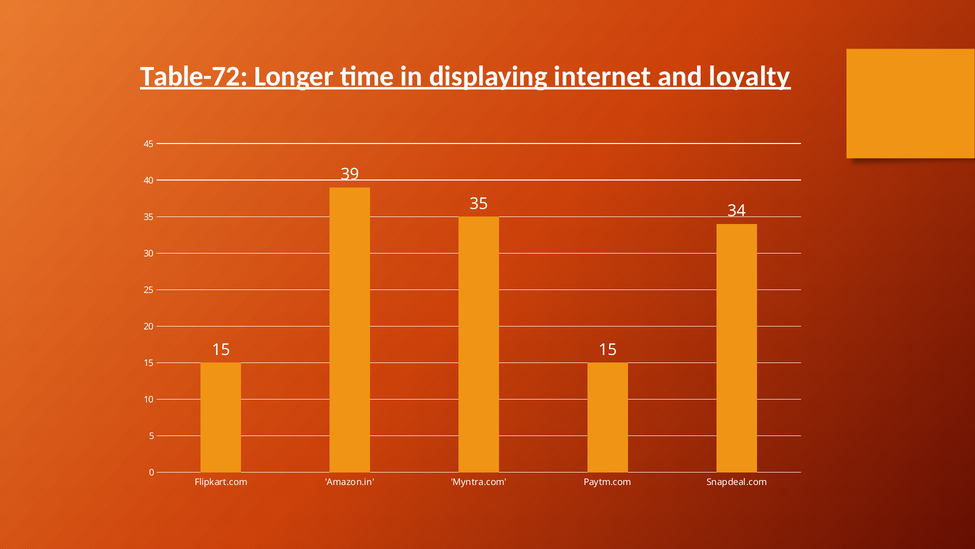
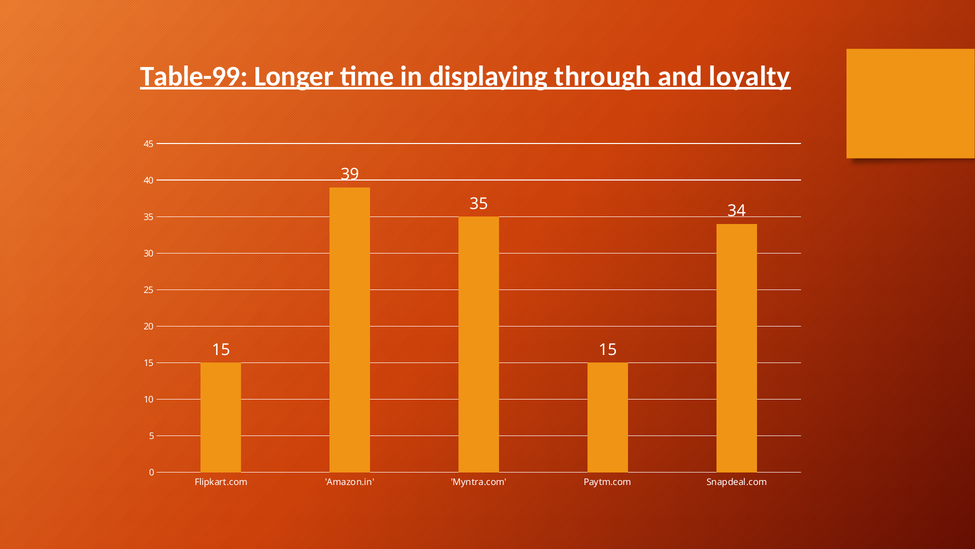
Table-72: Table-72 -> Table-99
internet: internet -> through
